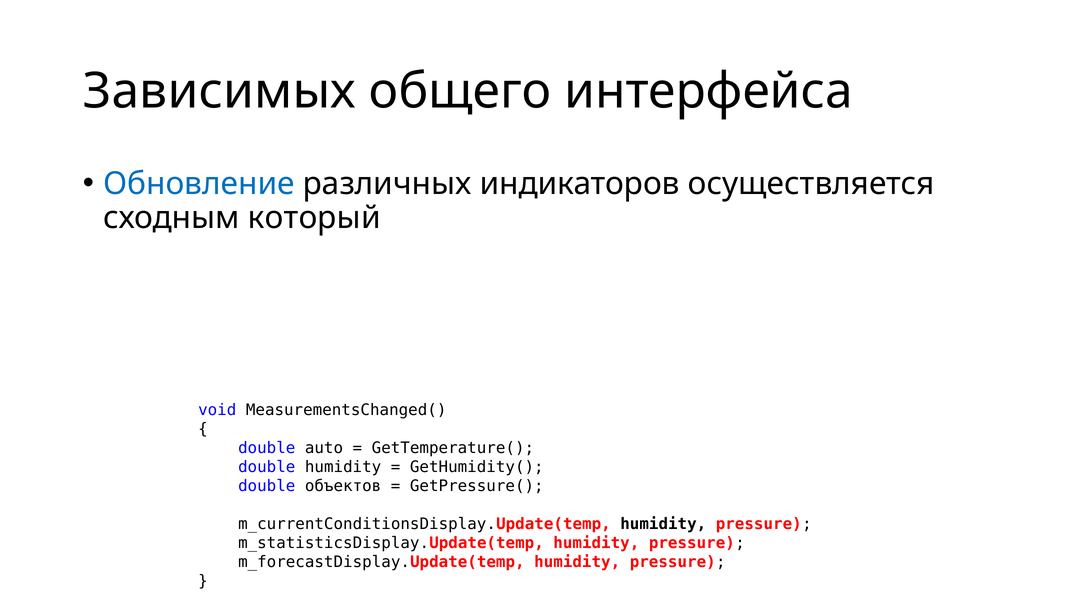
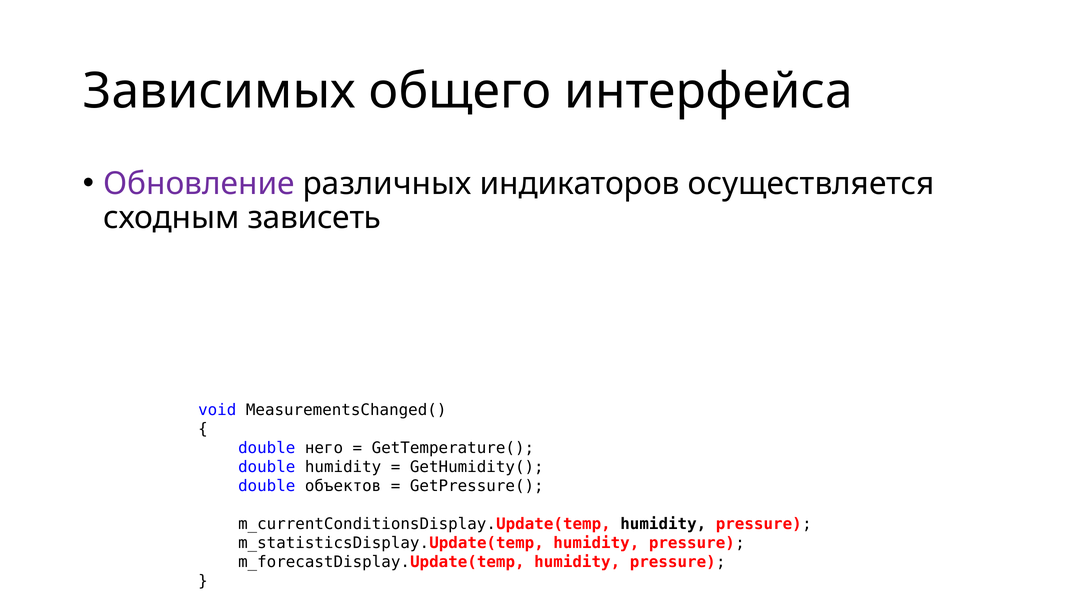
Обновление colour: blue -> purple
который: который -> зависеть
auto: auto -> него
